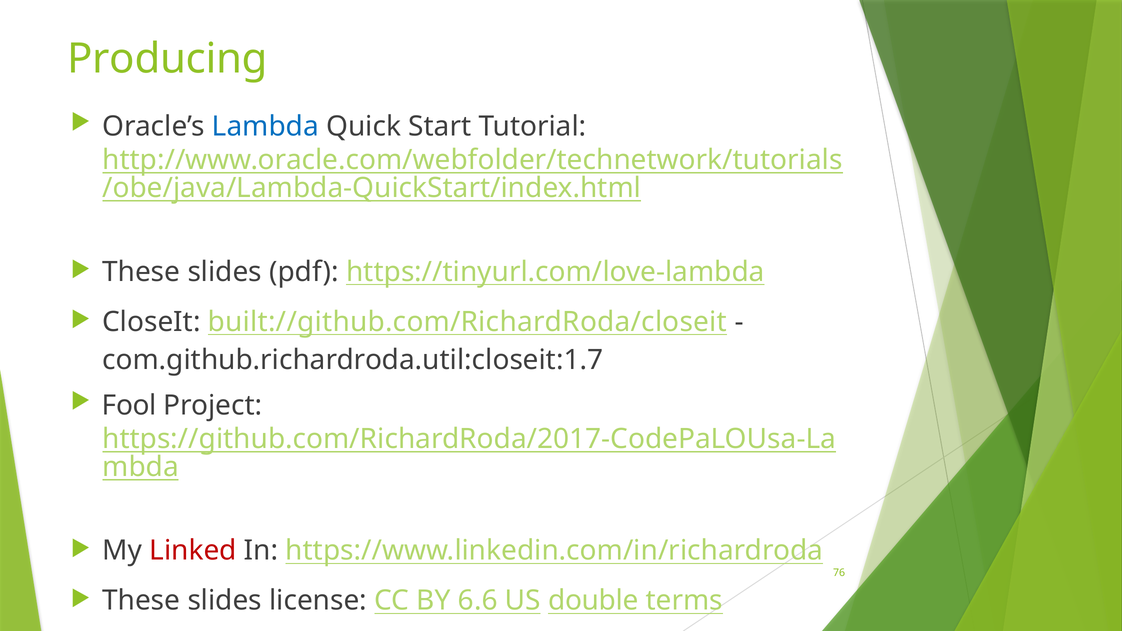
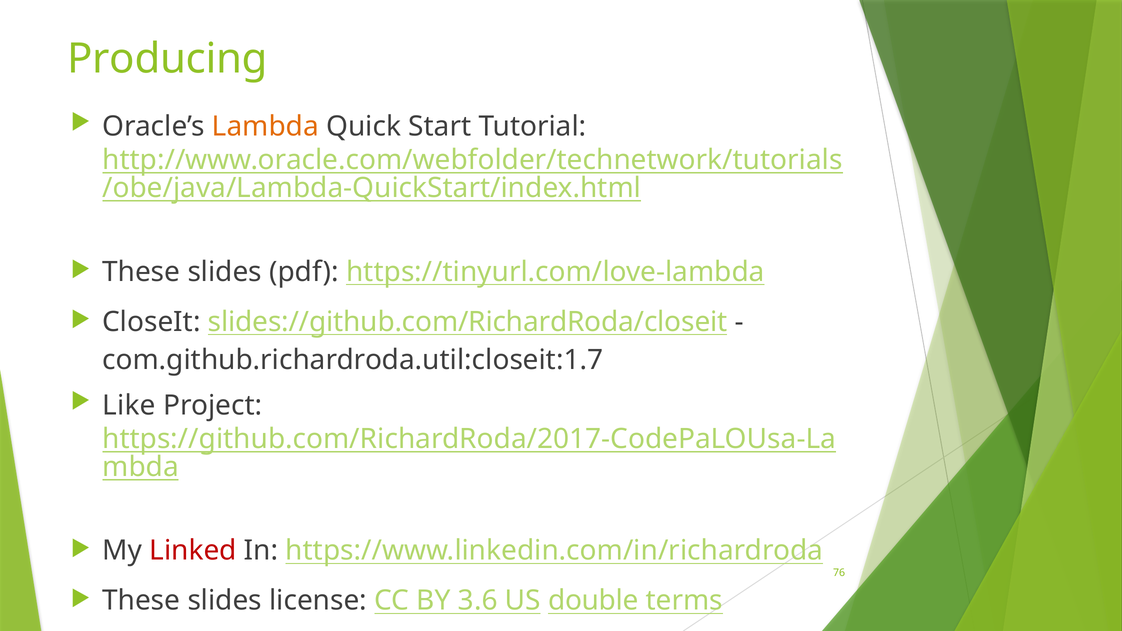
Lambda colour: blue -> orange
built://github.com/RichardRoda/closeit: built://github.com/RichardRoda/closeit -> slides://github.com/RichardRoda/closeit
Fool: Fool -> Like
6.6: 6.6 -> 3.6
